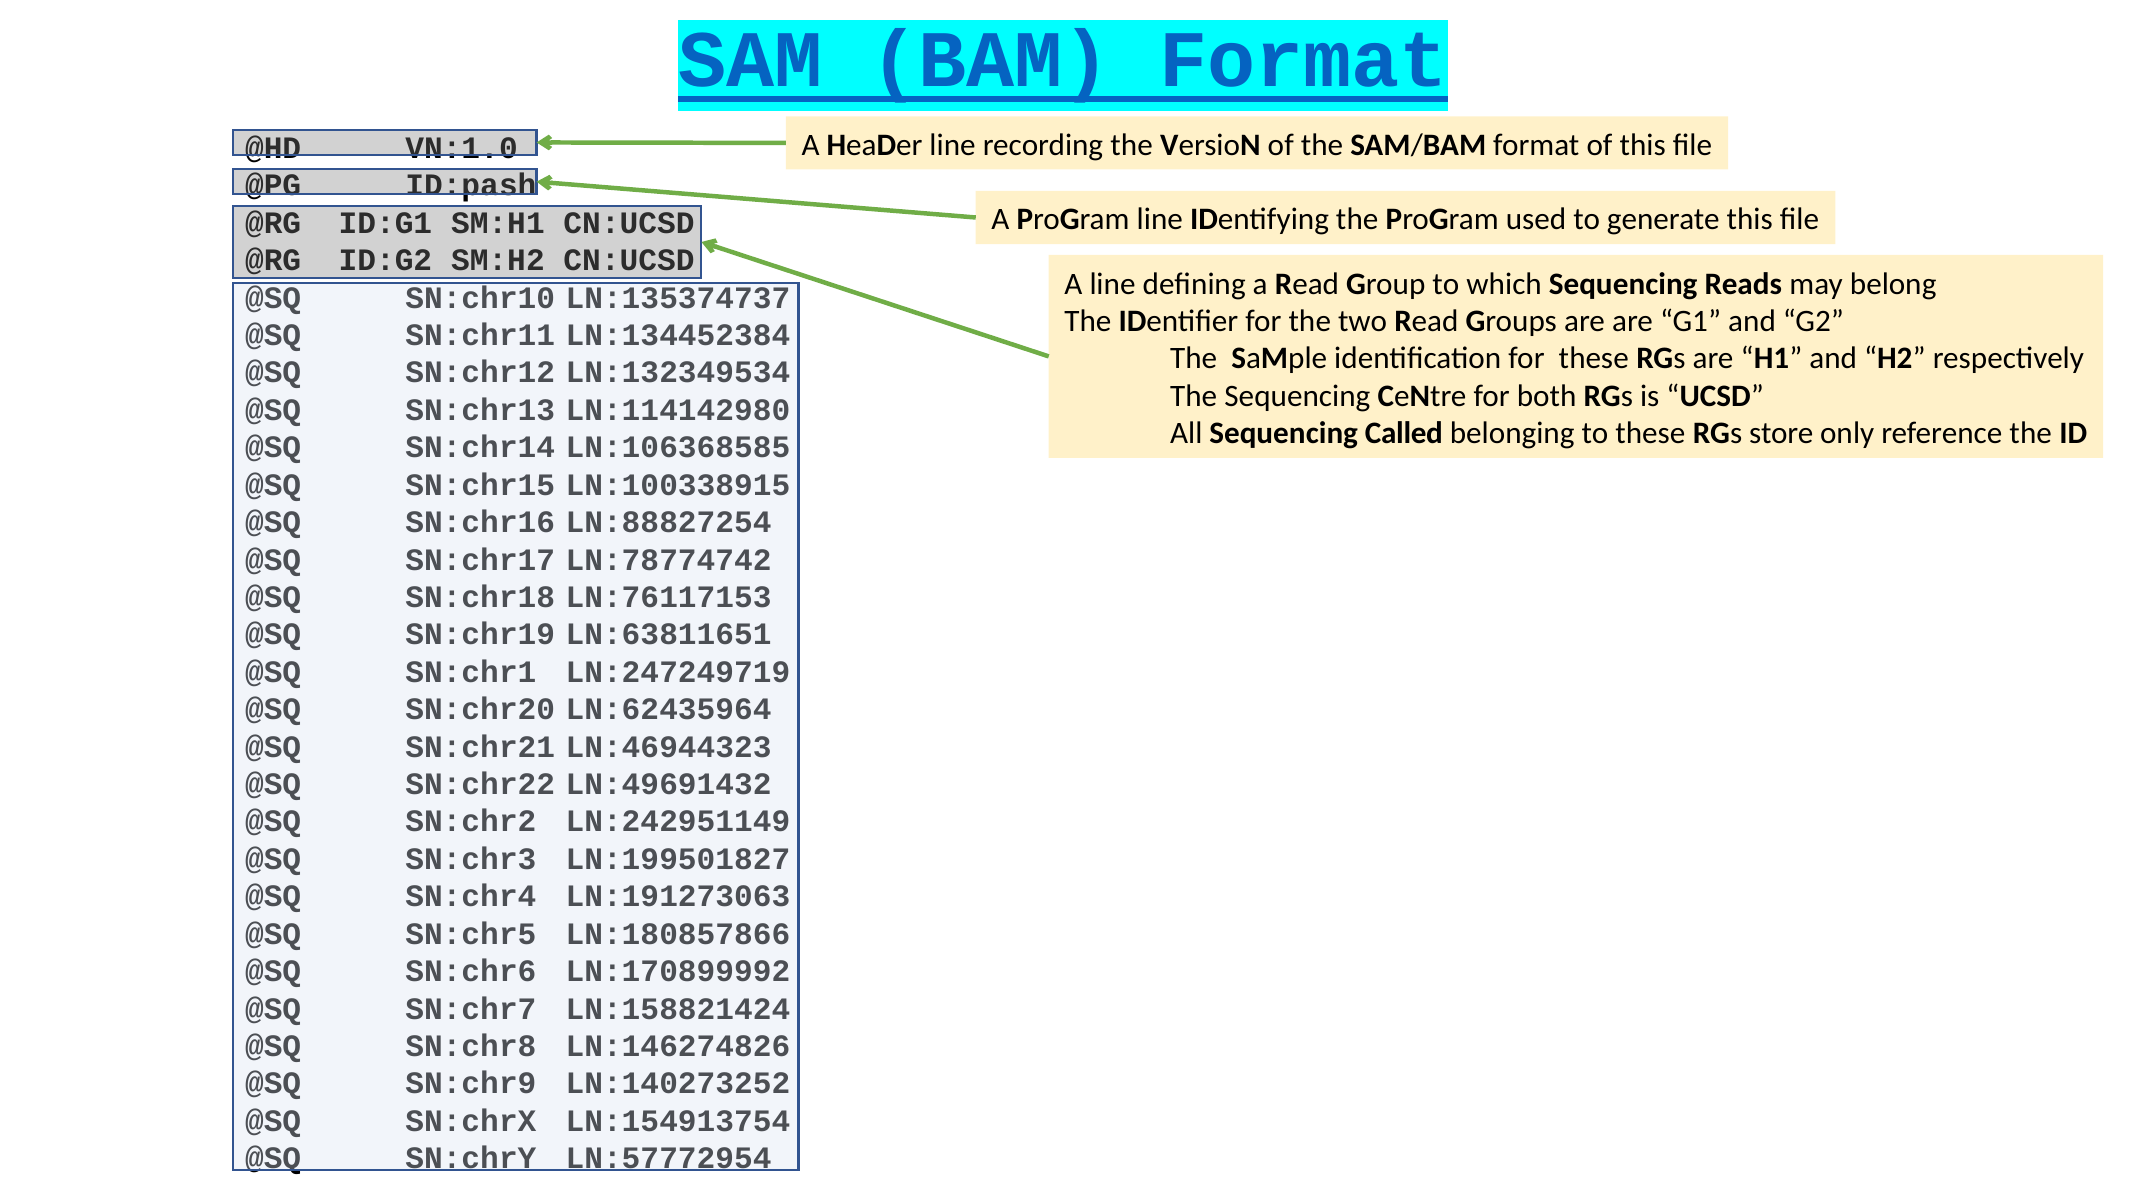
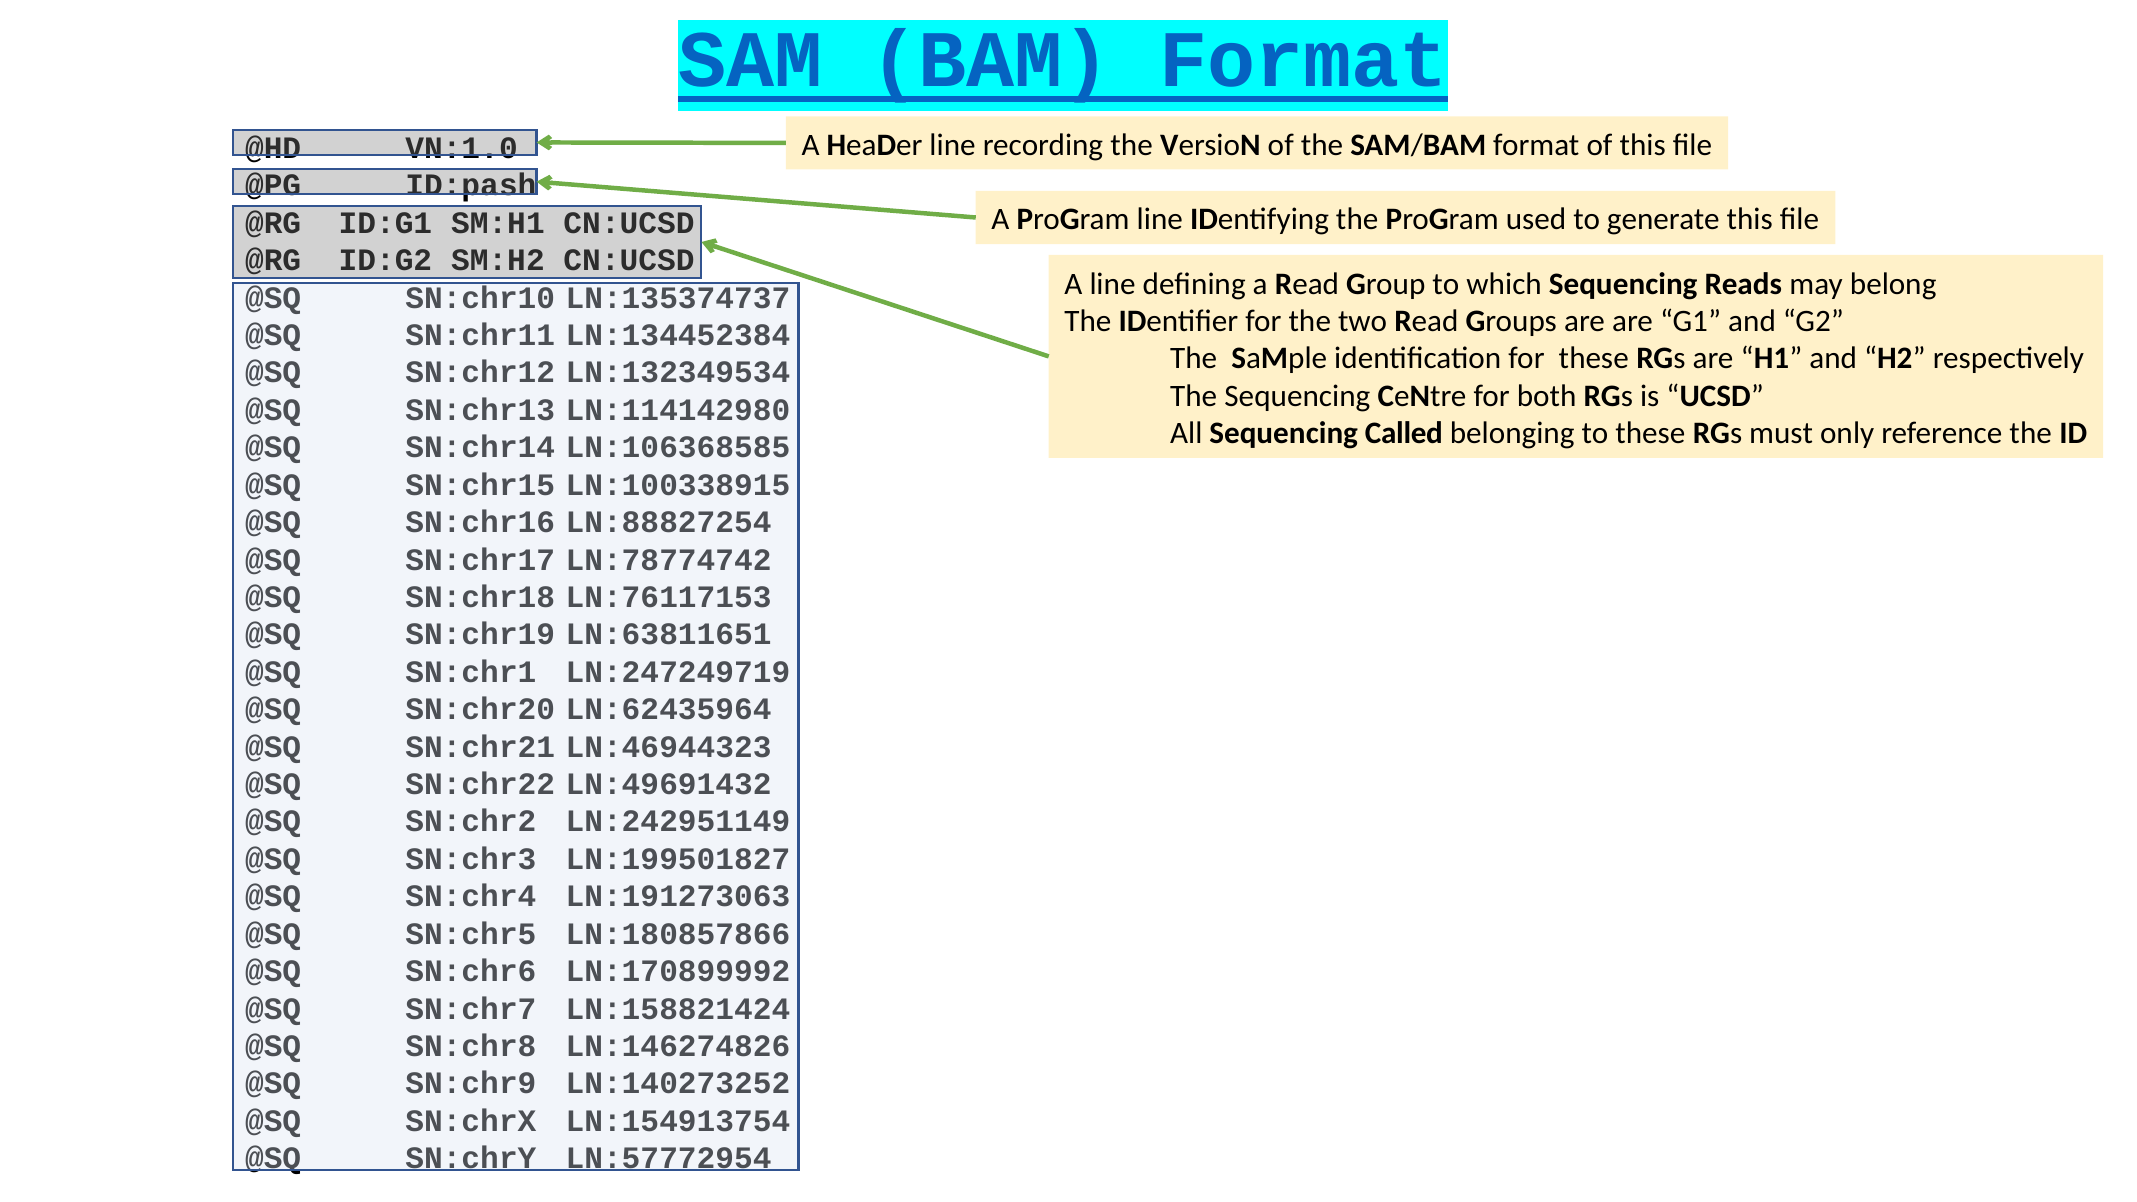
store: store -> must
